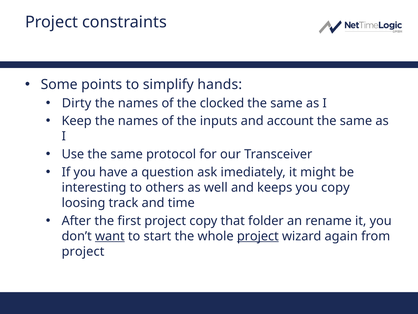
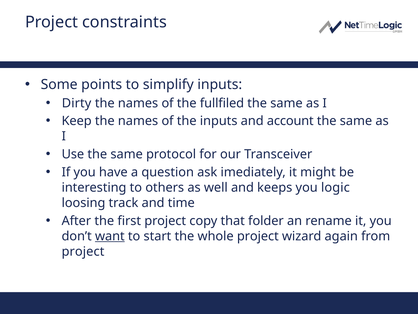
simplify hands: hands -> inputs
clocked: clocked -> fullfiled
you copy: copy -> logic
project at (258, 236) underline: present -> none
